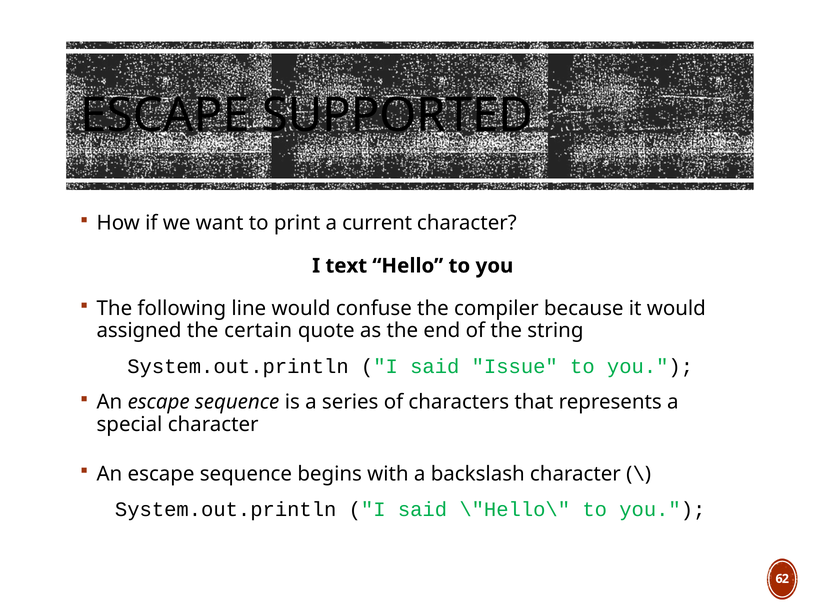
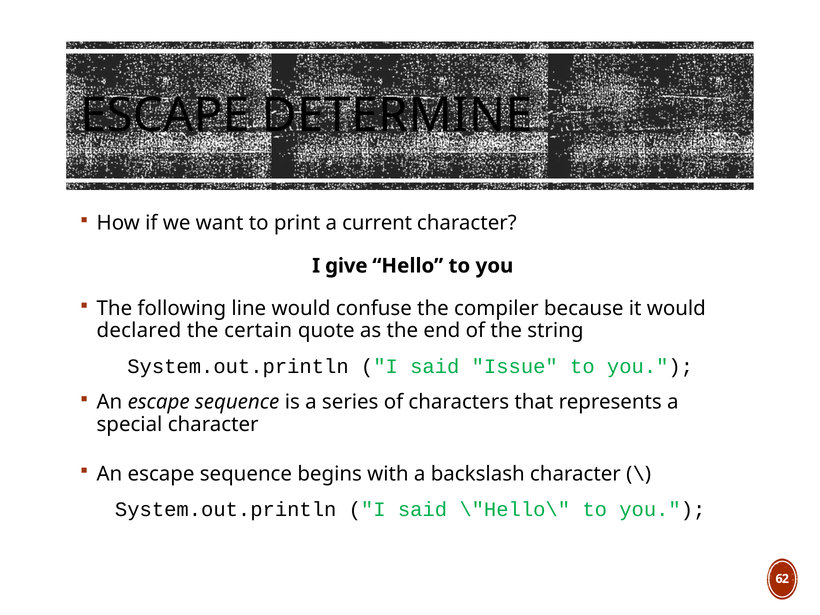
SUPPORTED: SUPPORTED -> DETERMINE
text: text -> give
assigned: assigned -> declared
